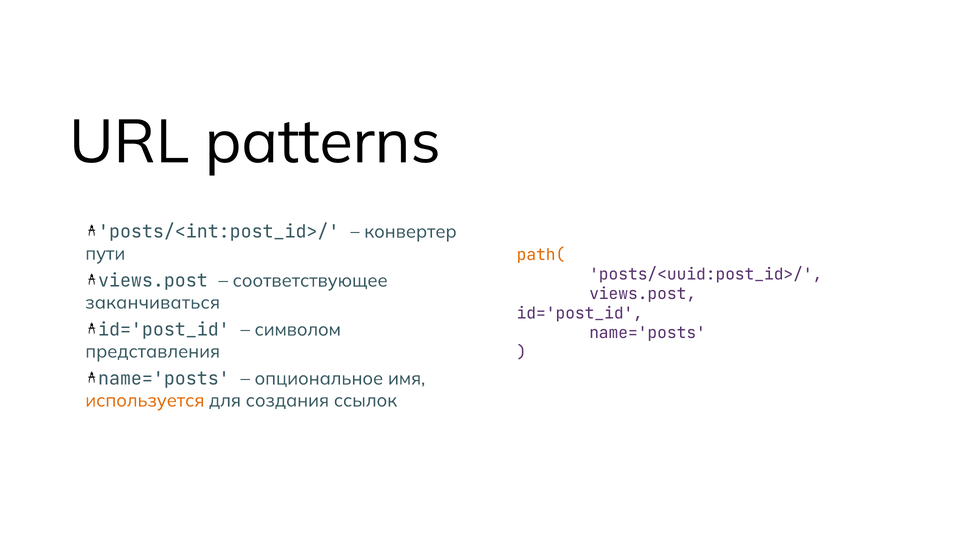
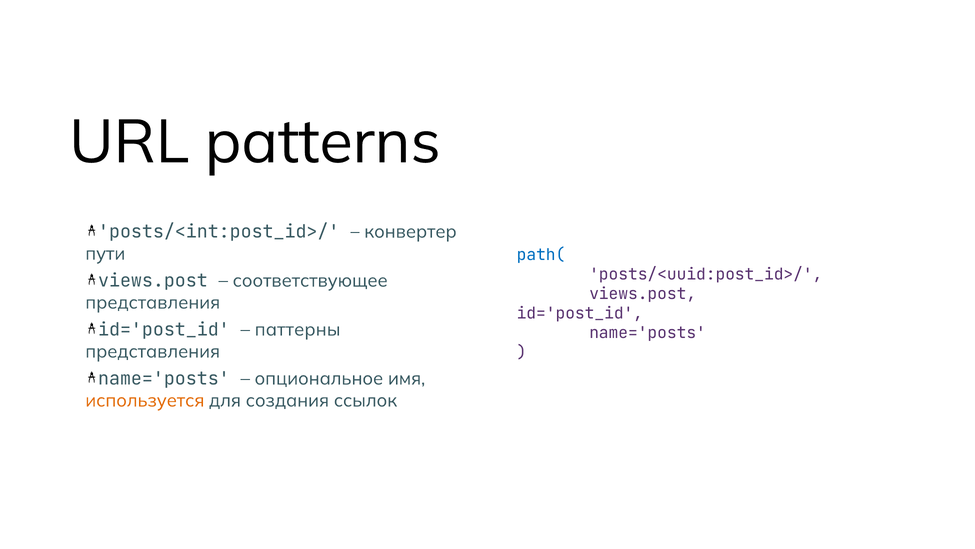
path( colour: orange -> blue
заканчиваться at (153, 302): заканчиваться -> представления
символом: символом -> паттерны
